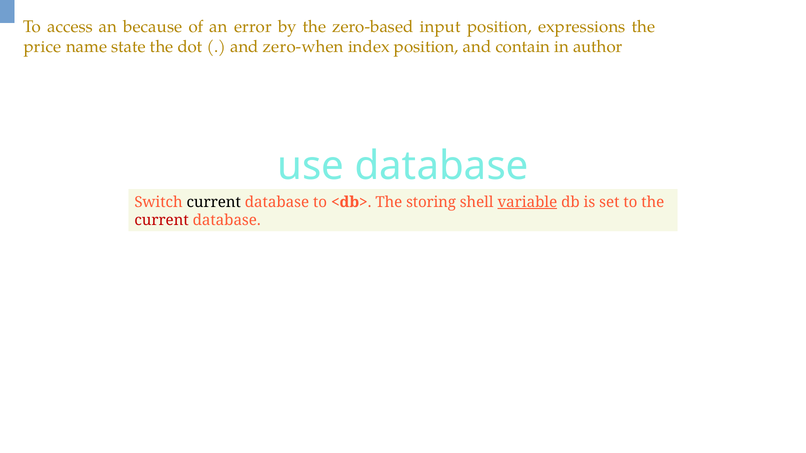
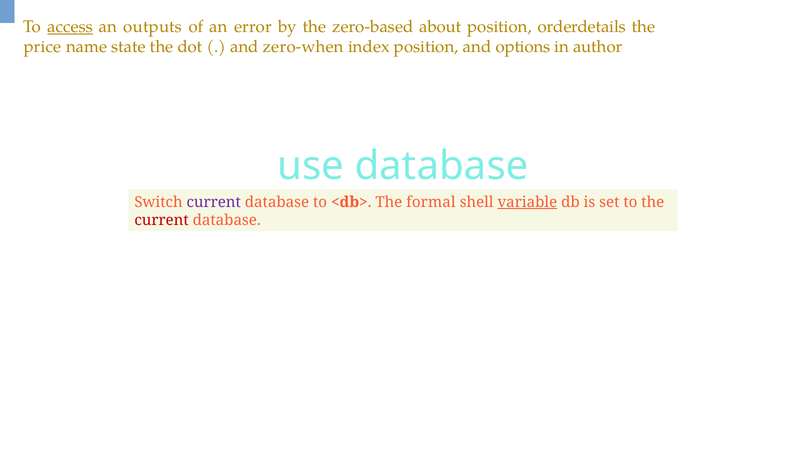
access underline: none -> present
because: because -> outputs
input: input -> about
expressions: expressions -> orderdetails
contain: contain -> options
current at (214, 202) colour: black -> purple
storing: storing -> formal
